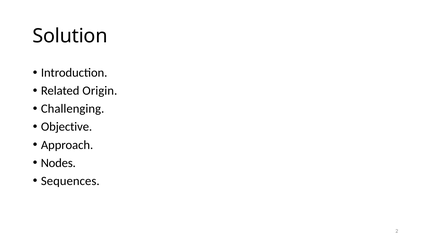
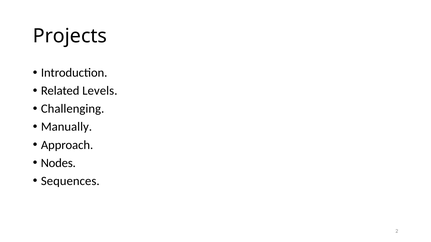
Solution: Solution -> Projects
Origin: Origin -> Levels
Objective: Objective -> Manually
